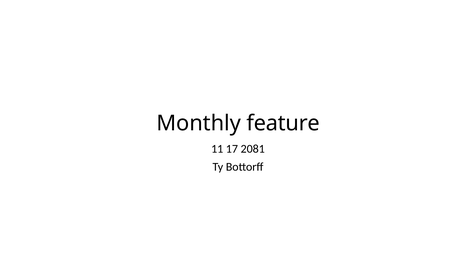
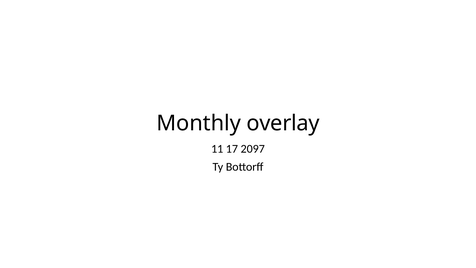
feature: feature -> overlay
2081: 2081 -> 2097
